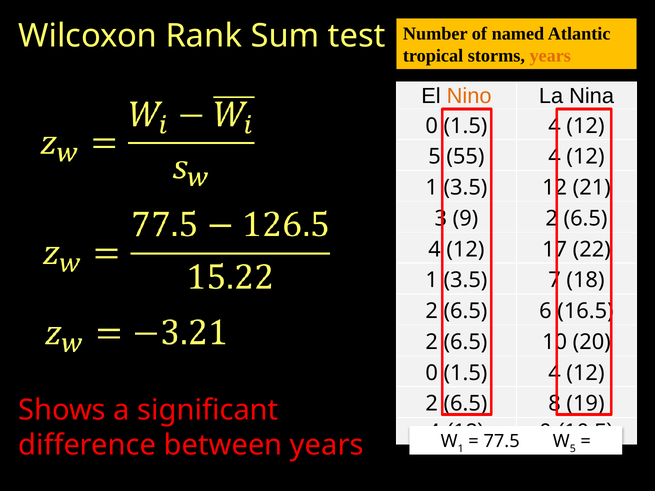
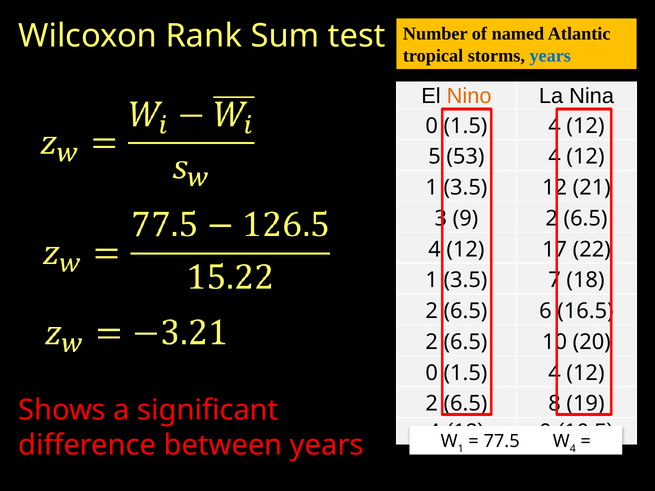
years at (550, 56) colour: orange -> blue
55: 55 -> 53
5 at (573, 449): 5 -> 4
